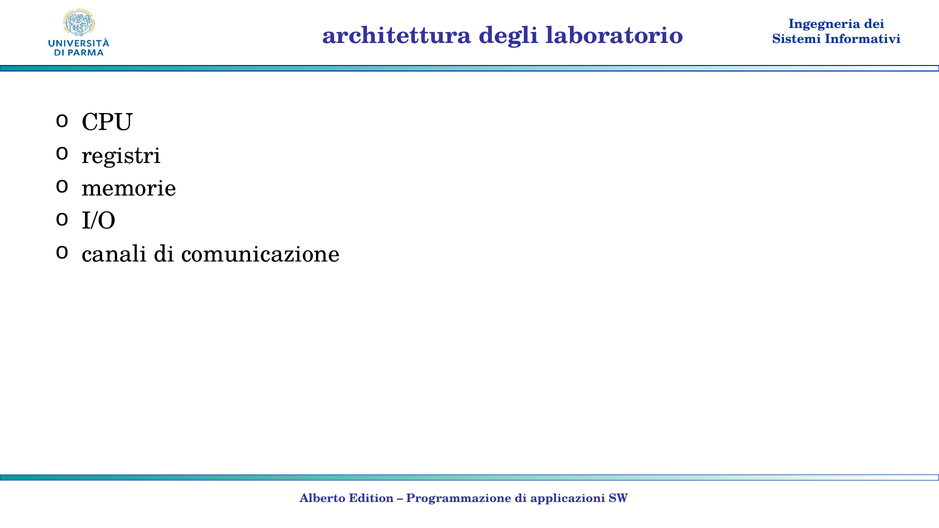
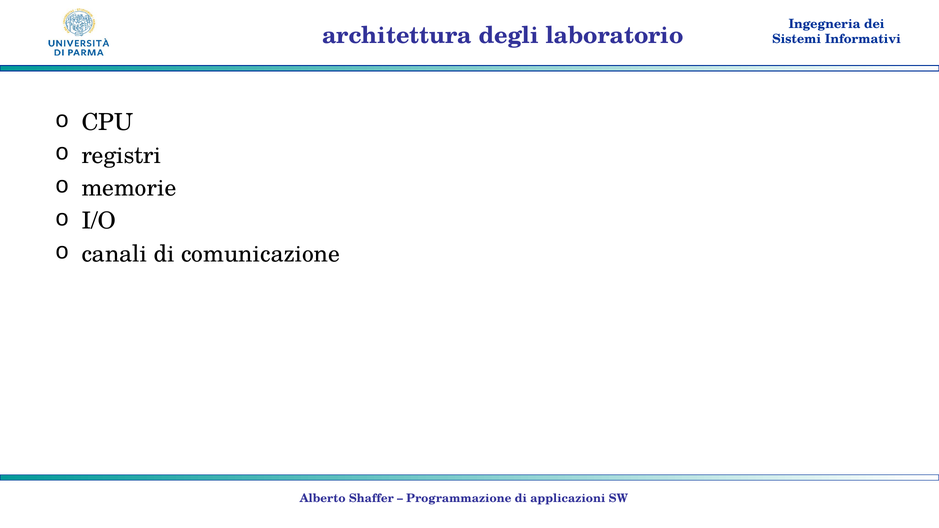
Edition: Edition -> Shaffer
